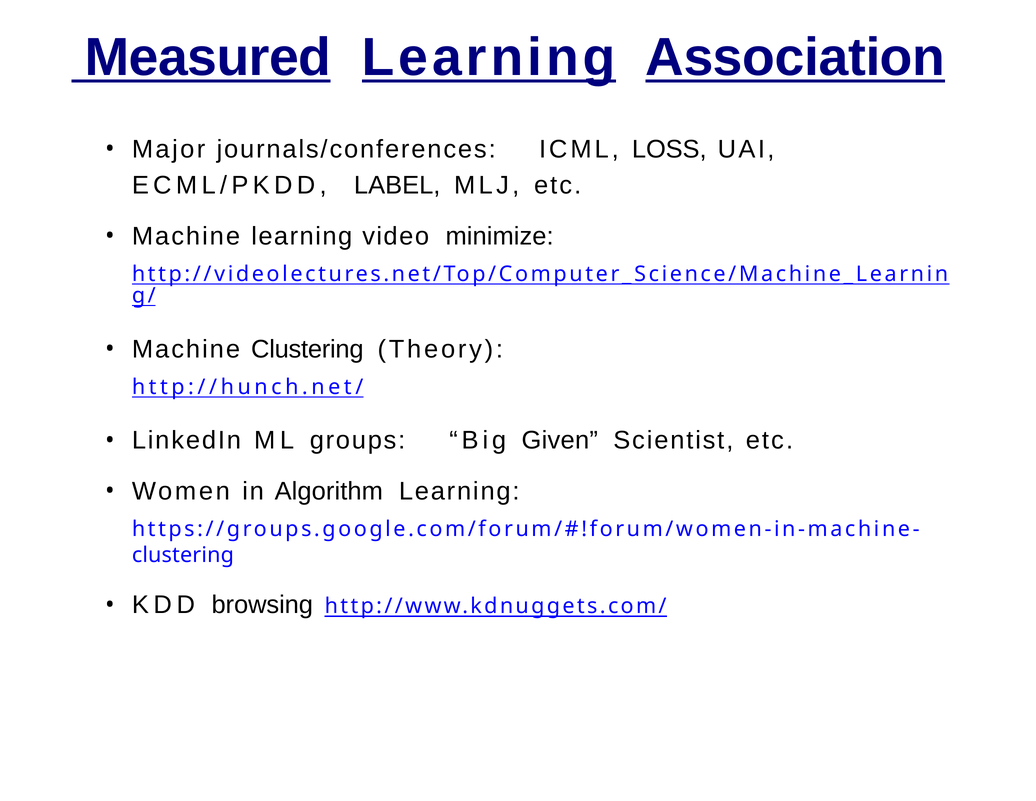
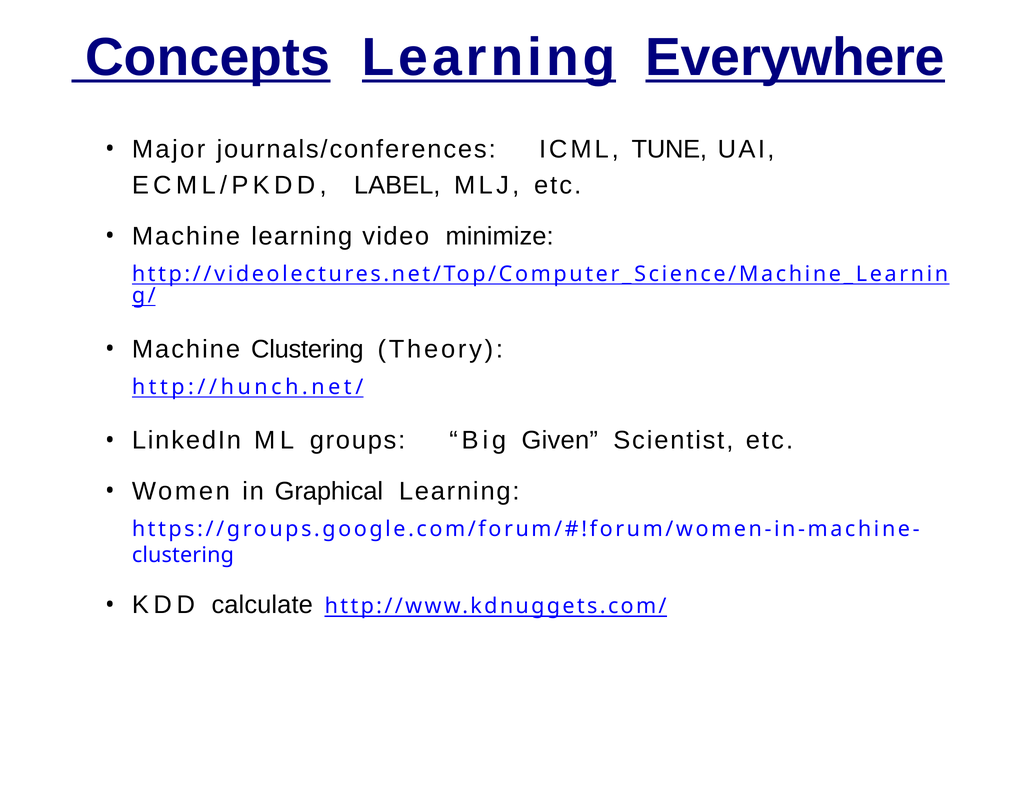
Measured: Measured -> Concepts
Association: Association -> Everywhere
LOSS: LOSS -> TUNE
Algorithm: Algorithm -> Graphical
browsing: browsing -> calculate
